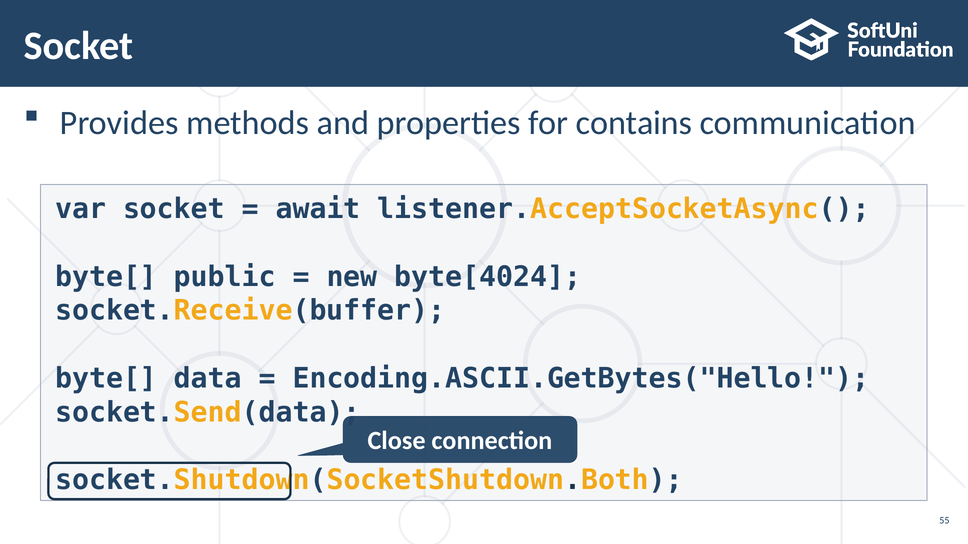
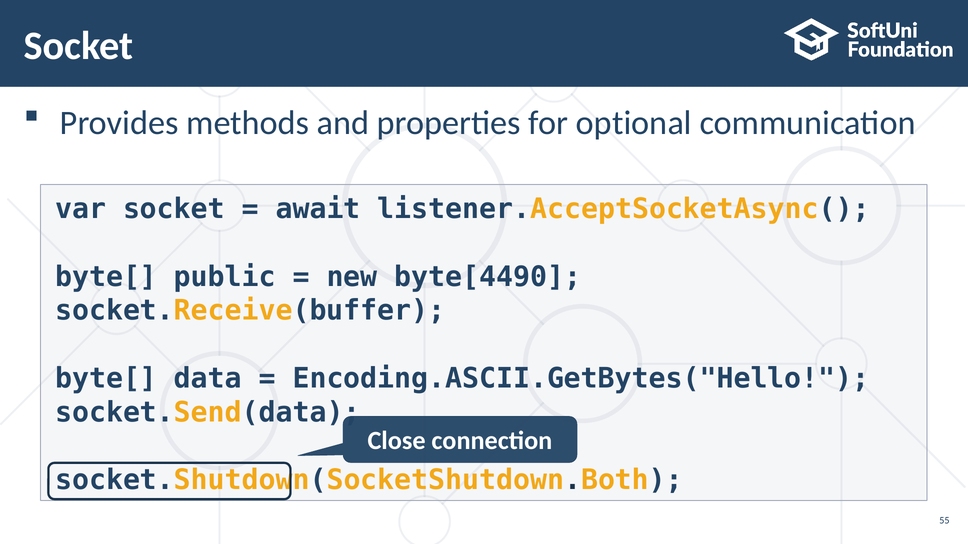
contains: contains -> optional
byte[4024: byte[4024 -> byte[4490
